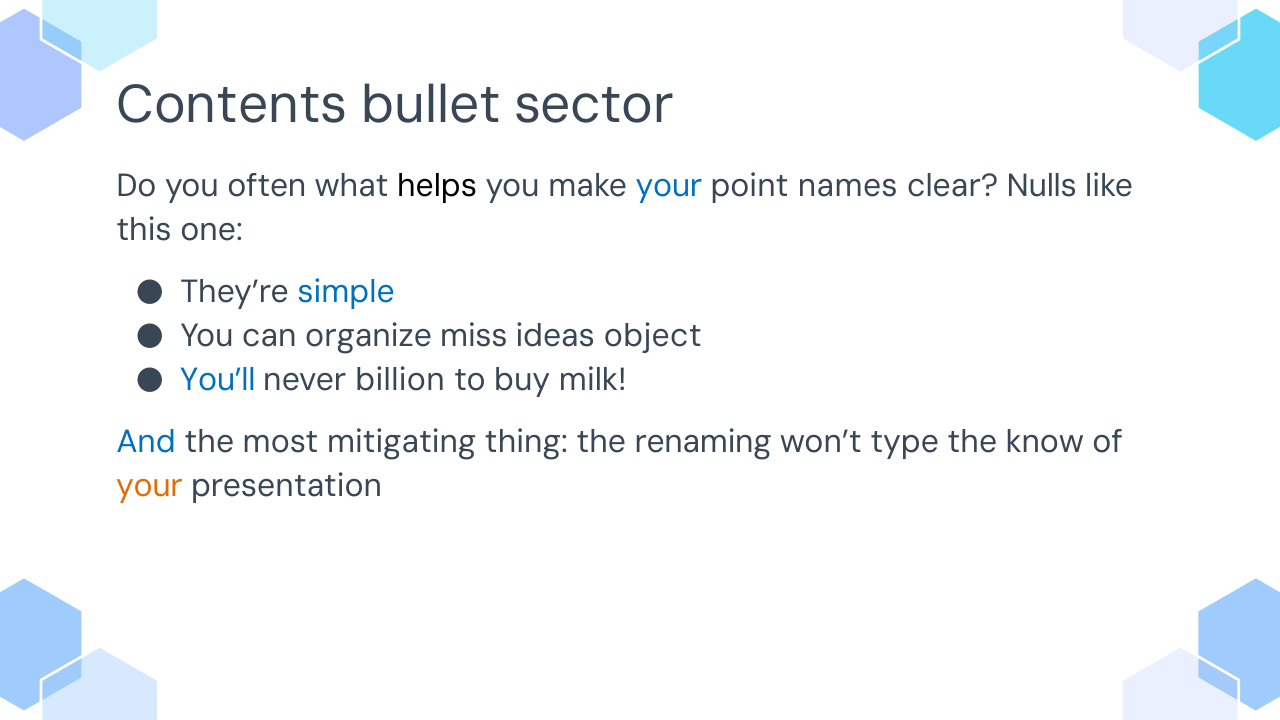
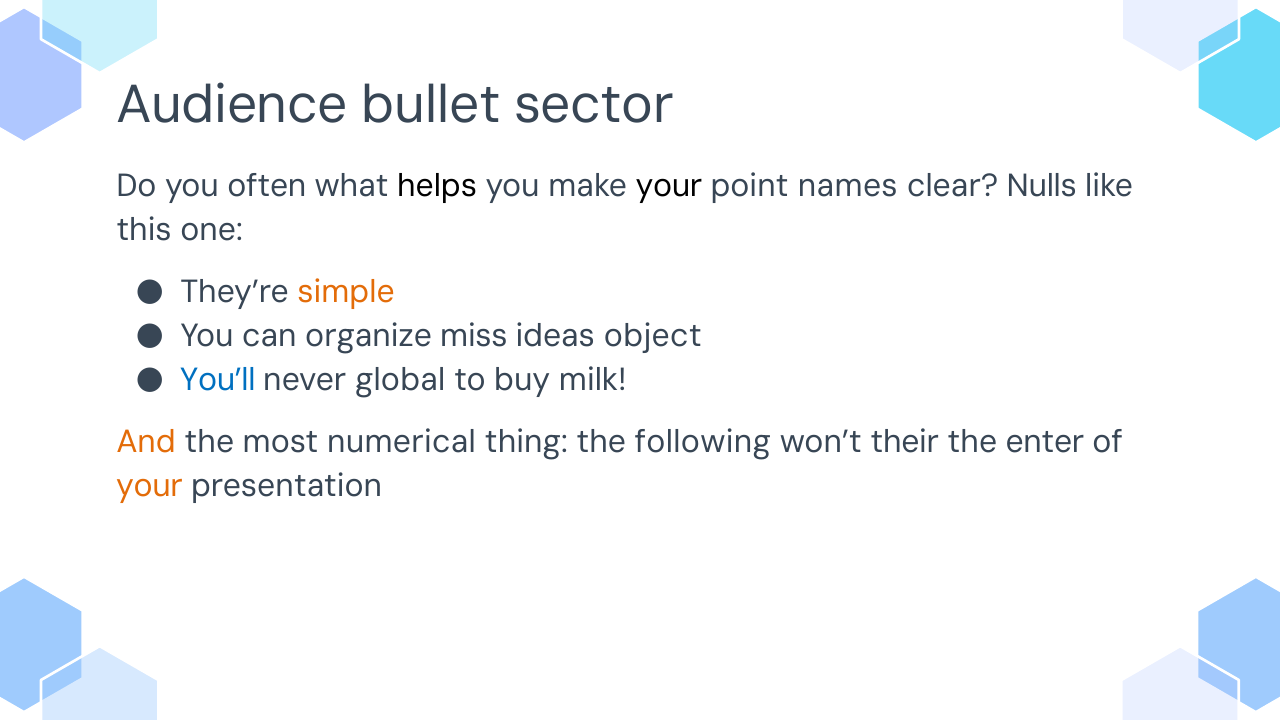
Contents: Contents -> Audience
your at (669, 186) colour: blue -> black
simple colour: blue -> orange
billion: billion -> global
And colour: blue -> orange
mitigating: mitigating -> numerical
renaming: renaming -> following
type: type -> their
know: know -> enter
